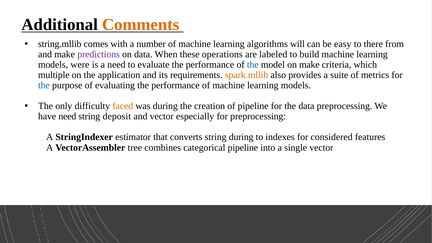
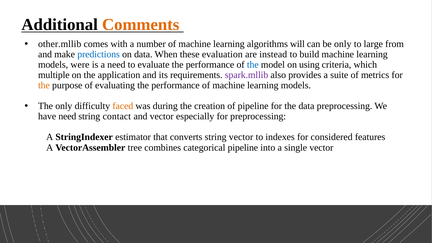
string.mllib: string.mllib -> other.mllib
be easy: easy -> only
there: there -> large
predictions colour: purple -> blue
operations: operations -> evaluation
labeled: labeled -> instead
on make: make -> using
spark.mllib colour: orange -> purple
the at (44, 85) colour: blue -> orange
deposit: deposit -> contact
string during: during -> vector
